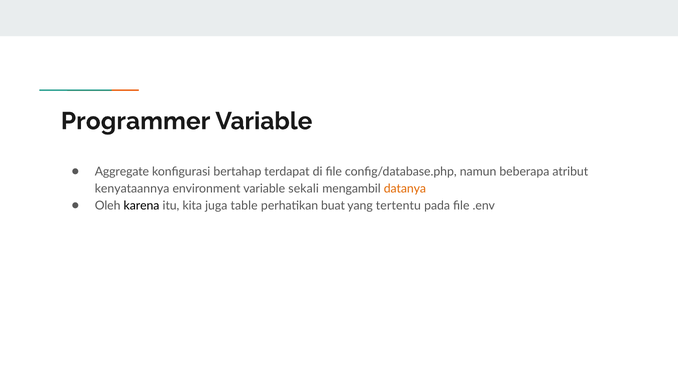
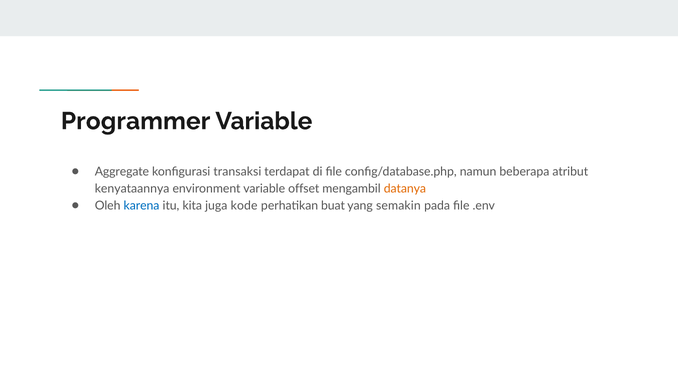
bertahap: bertahap -> transaksi
sekali: sekali -> offset
karena colour: black -> blue
table: table -> kode
tertentu: tertentu -> semakin
